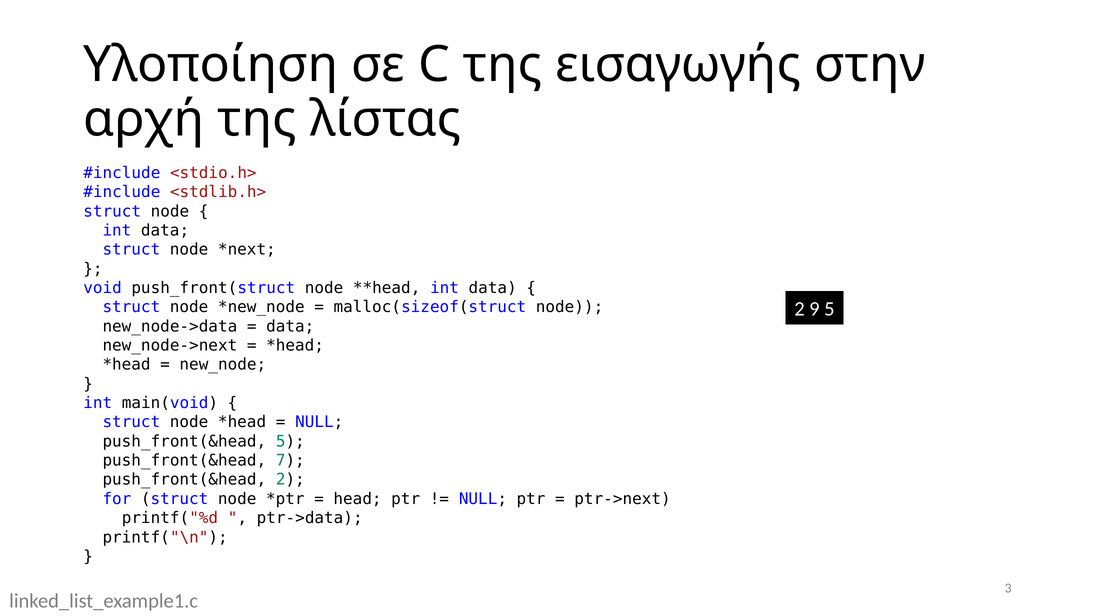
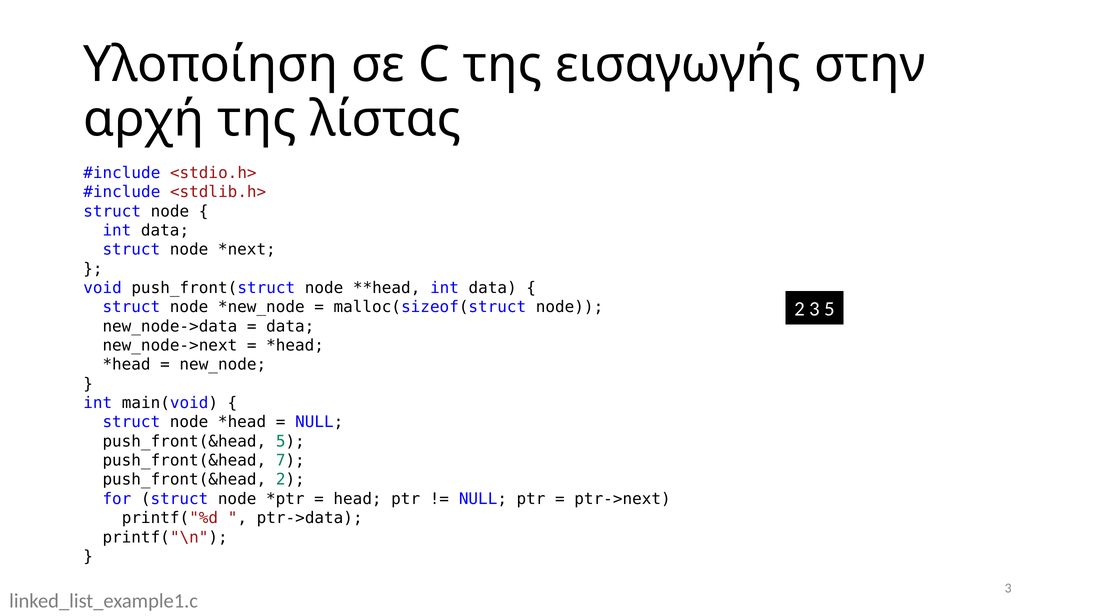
2 9: 9 -> 3
